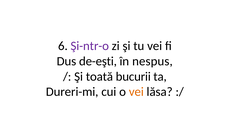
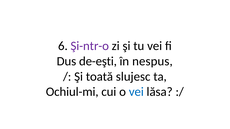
bucurii: bucurii -> slujesc
Dureri-mi: Dureri-mi -> Ochiul-mi
vei at (136, 92) colour: orange -> blue
